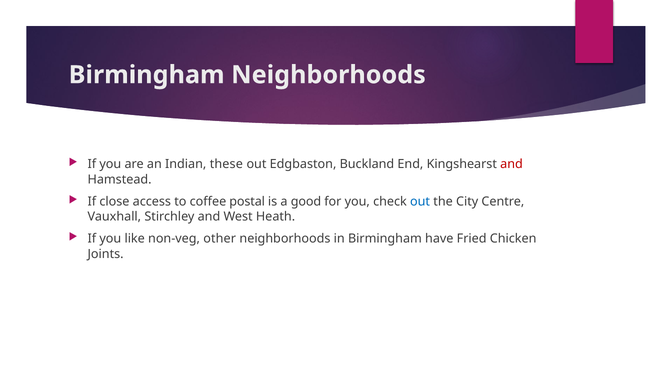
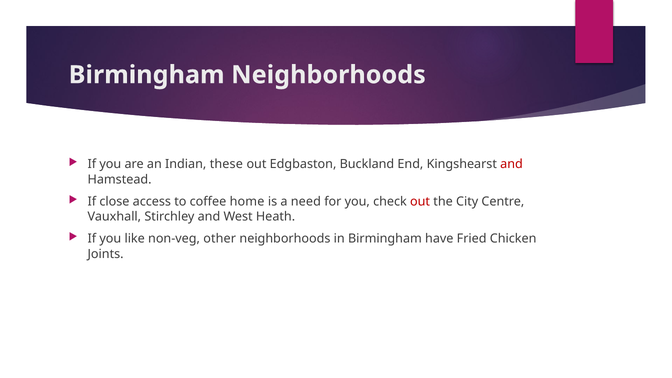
postal: postal -> home
good: good -> need
out at (420, 202) colour: blue -> red
